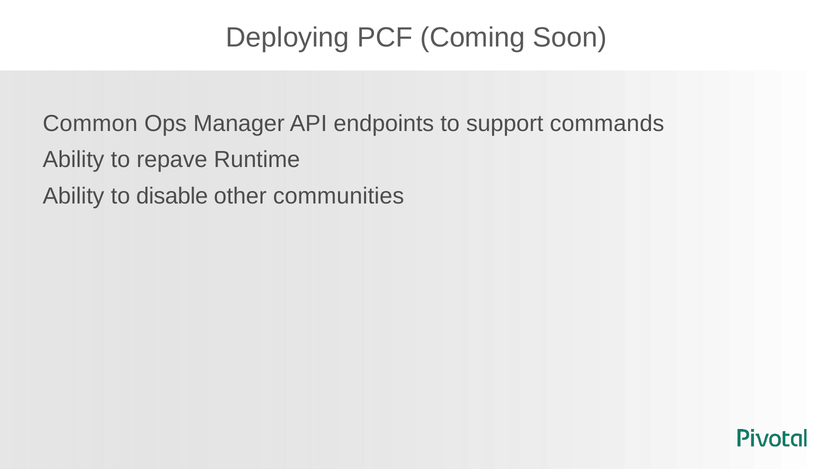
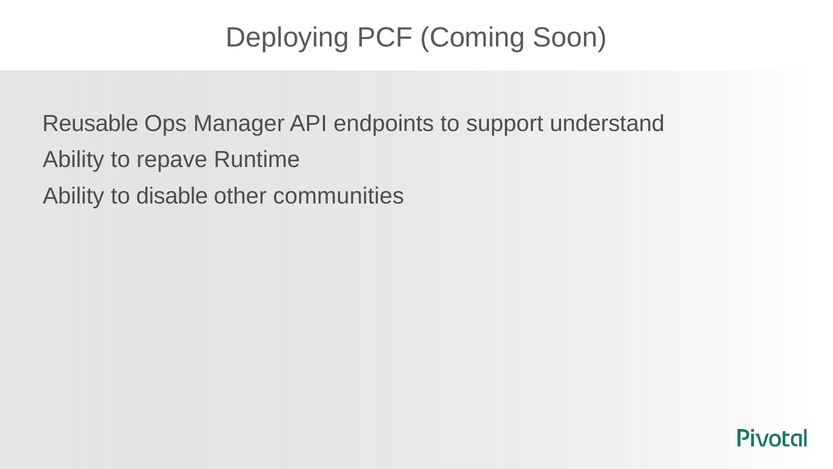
Common: Common -> Reusable
commands: commands -> understand
